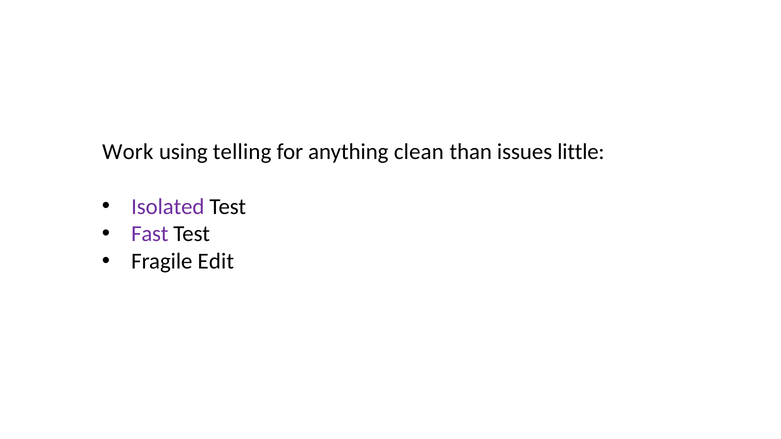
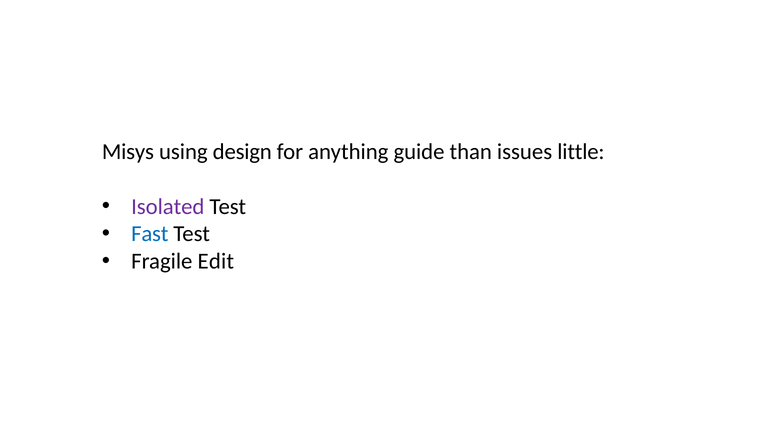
Work: Work -> Misys
telling: telling -> design
clean: clean -> guide
Fast colour: purple -> blue
